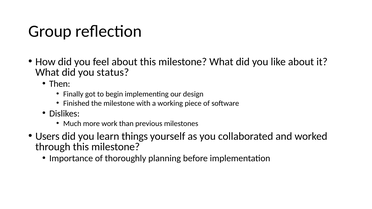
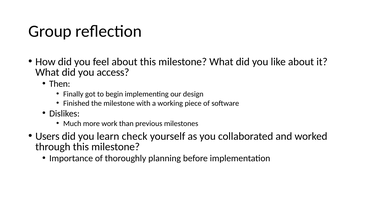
status: status -> access
things: things -> check
